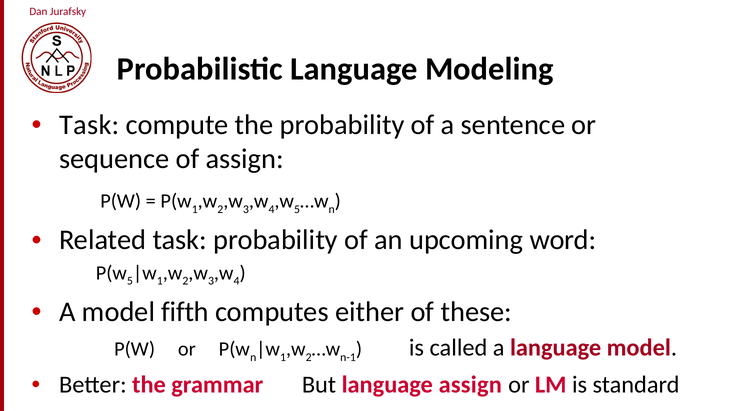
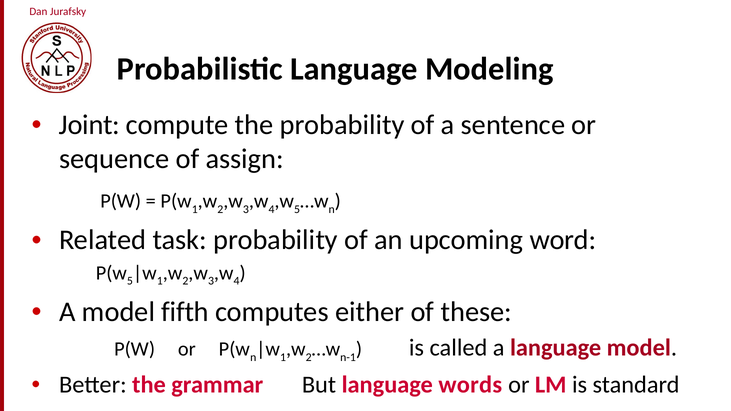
Task at (89, 125): Task -> Joint
language assign: assign -> words
